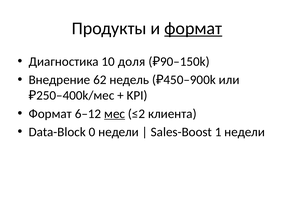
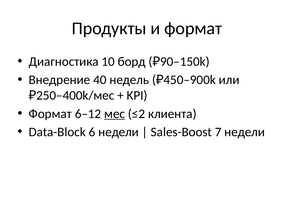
формат at (193, 28) underline: present -> none
доля: доля -> борд
62: 62 -> 40
0: 0 -> 6
1: 1 -> 7
